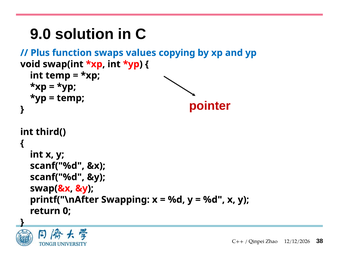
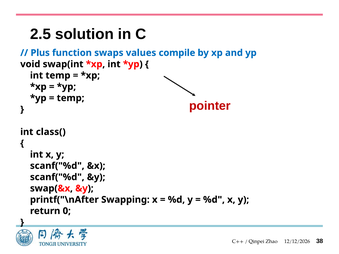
9.0: 9.0 -> 2.5
copying: copying -> compile
third(: third( -> class(
